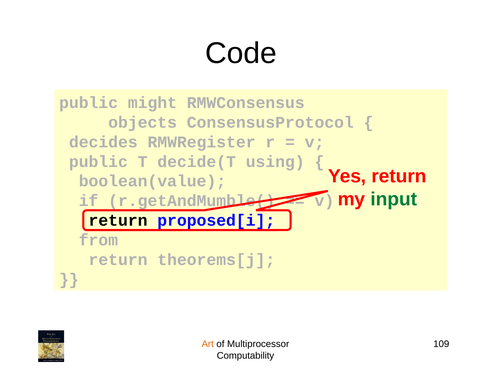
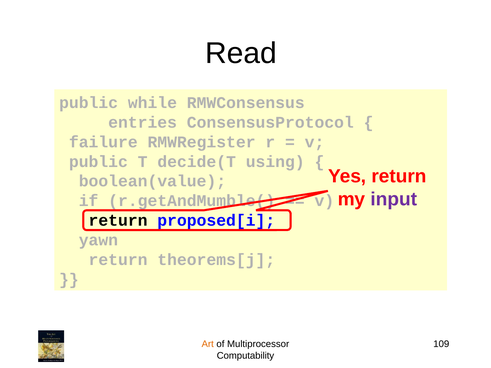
Code: Code -> Read
might: might -> while
objects: objects -> entries
decides: decides -> failure
input colour: green -> purple
from: from -> yawn
